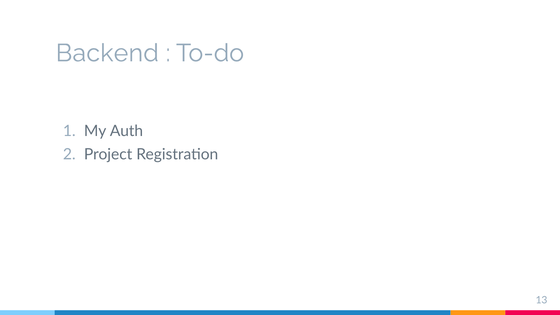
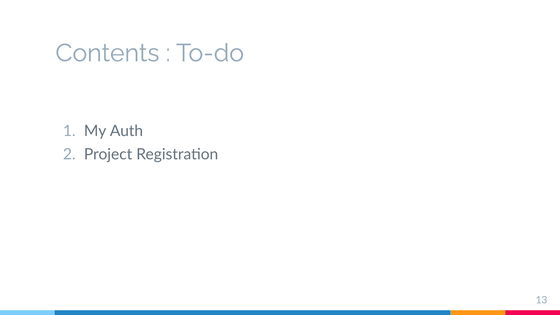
Backend: Backend -> Contents
